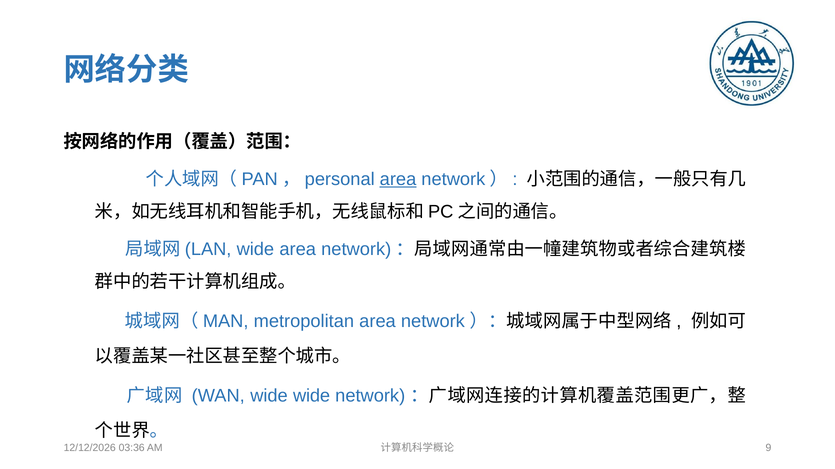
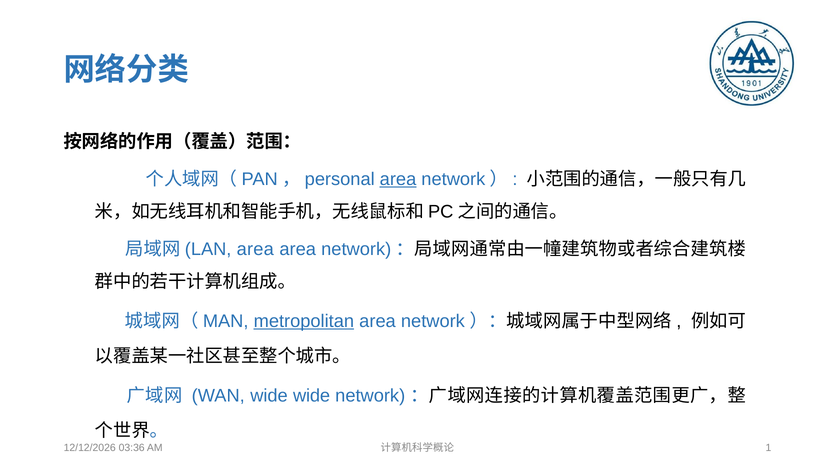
wide at (255, 249): wide -> area
metropolitan underline: none -> present
9: 9 -> 1
